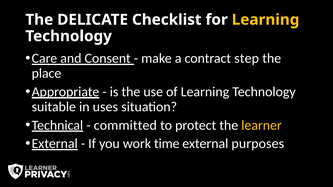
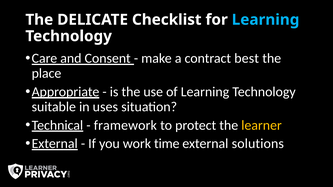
Learning at (266, 20) colour: yellow -> light blue
step: step -> best
committed: committed -> framework
purposes: purposes -> solutions
